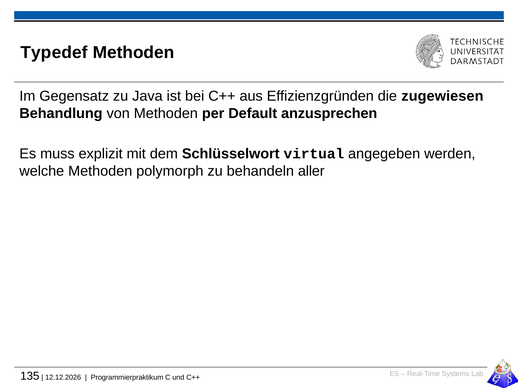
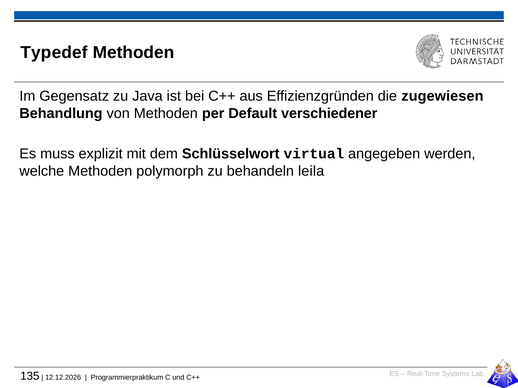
anzusprechen: anzusprechen -> verschiedener
aller: aller -> leila
